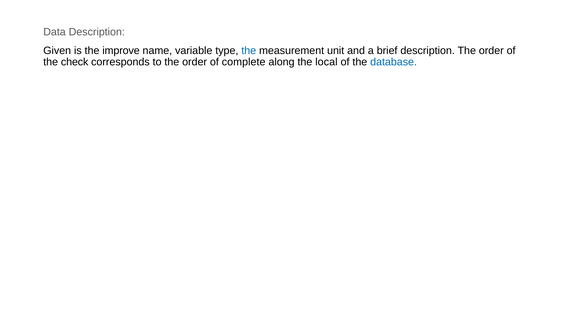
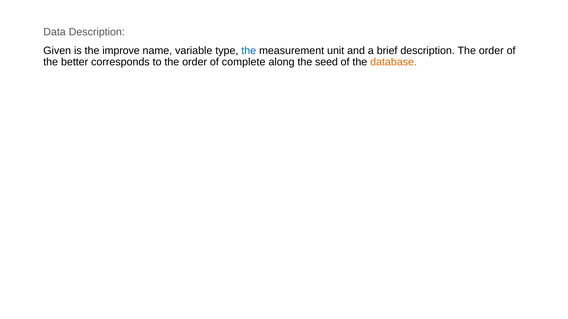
check: check -> better
local: local -> seed
database colour: blue -> orange
